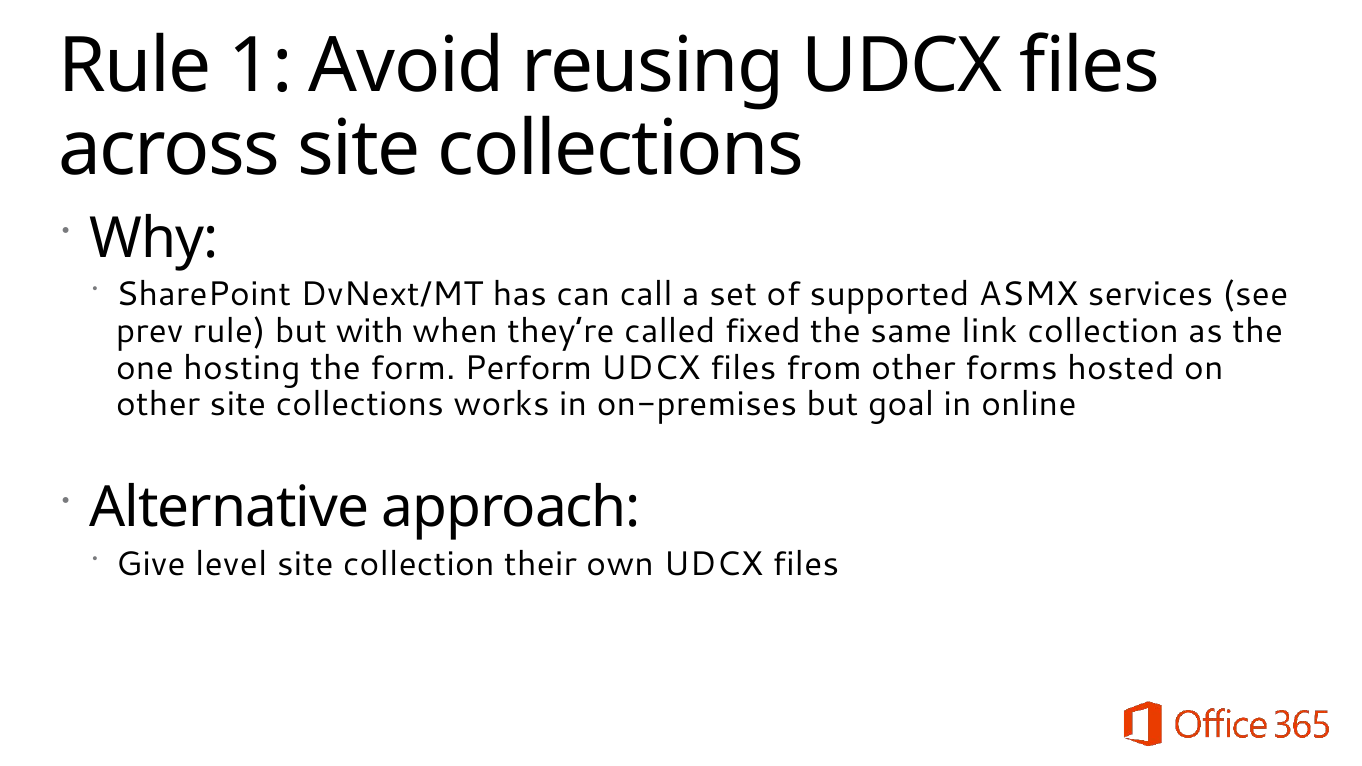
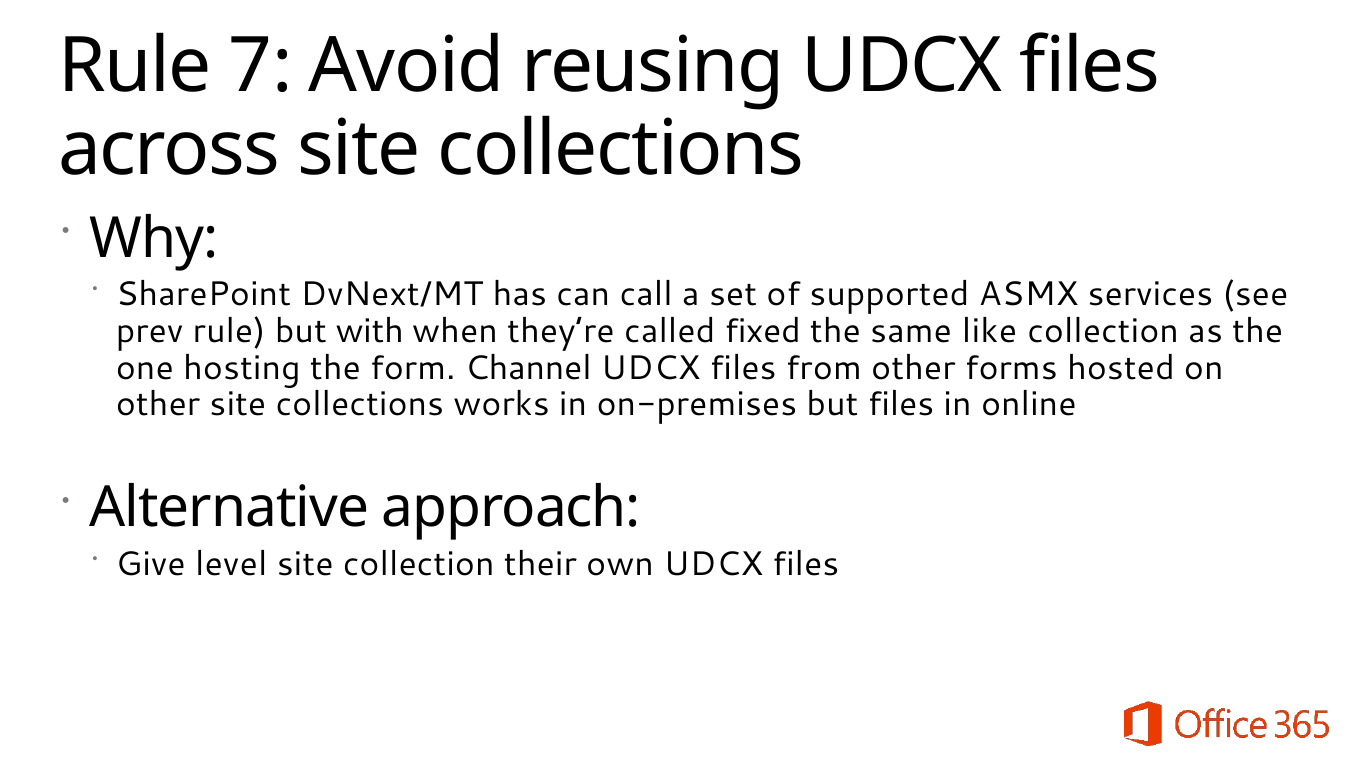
1: 1 -> 7
link: link -> like
Perform: Perform -> Channel
but goal: goal -> files
